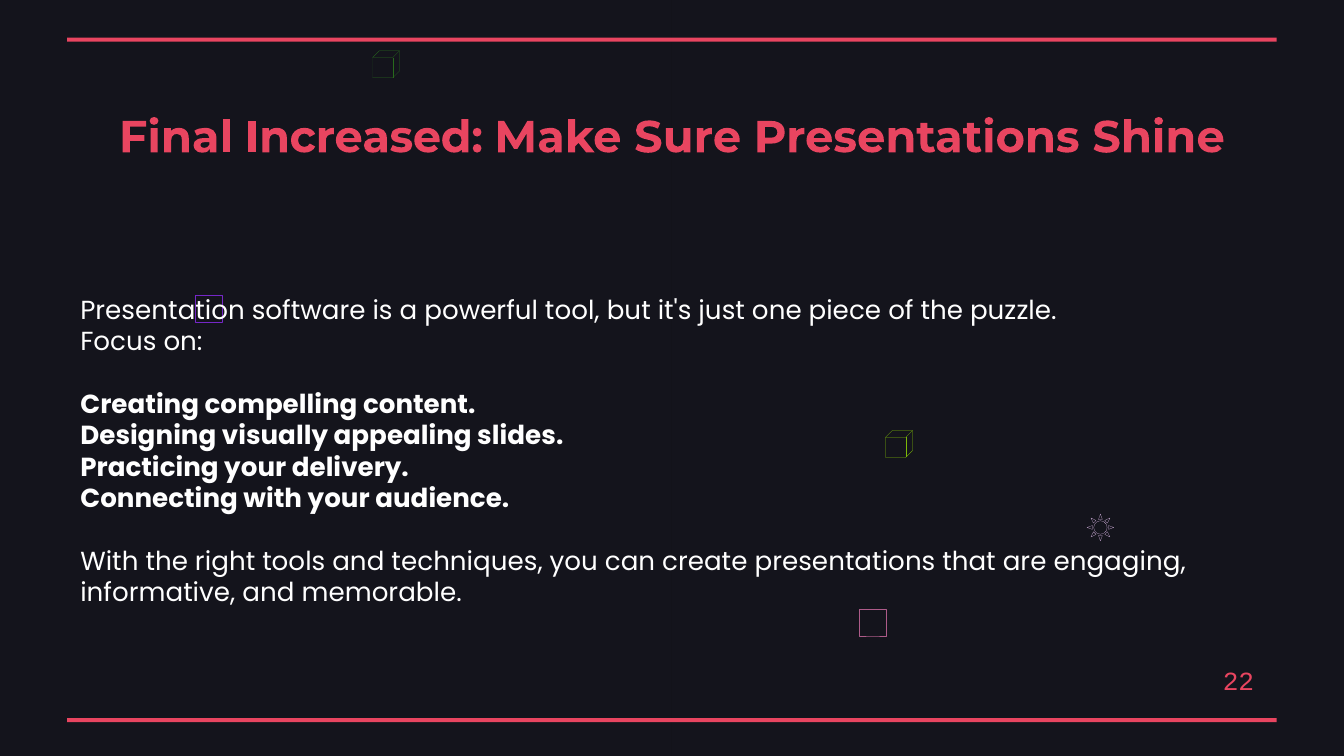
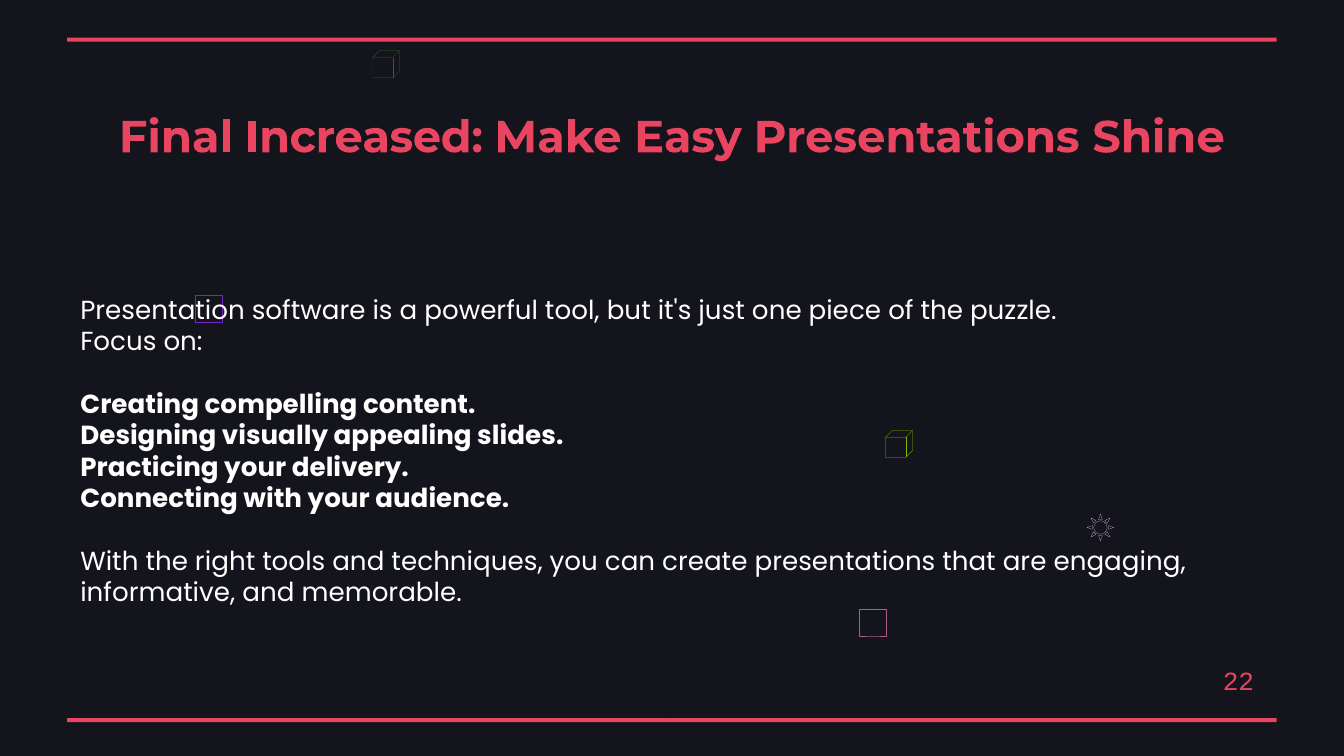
Sure: Sure -> Easy
